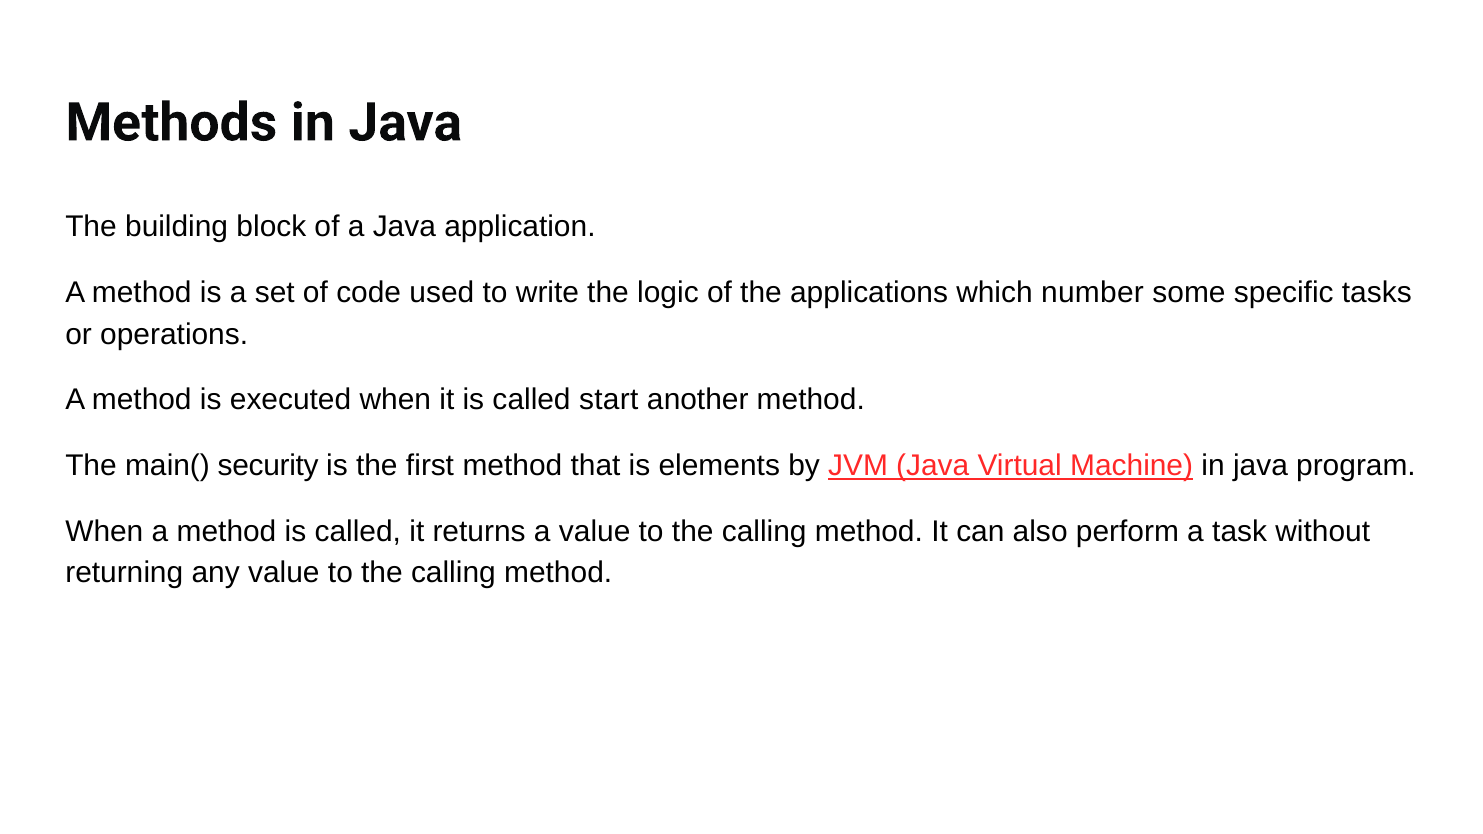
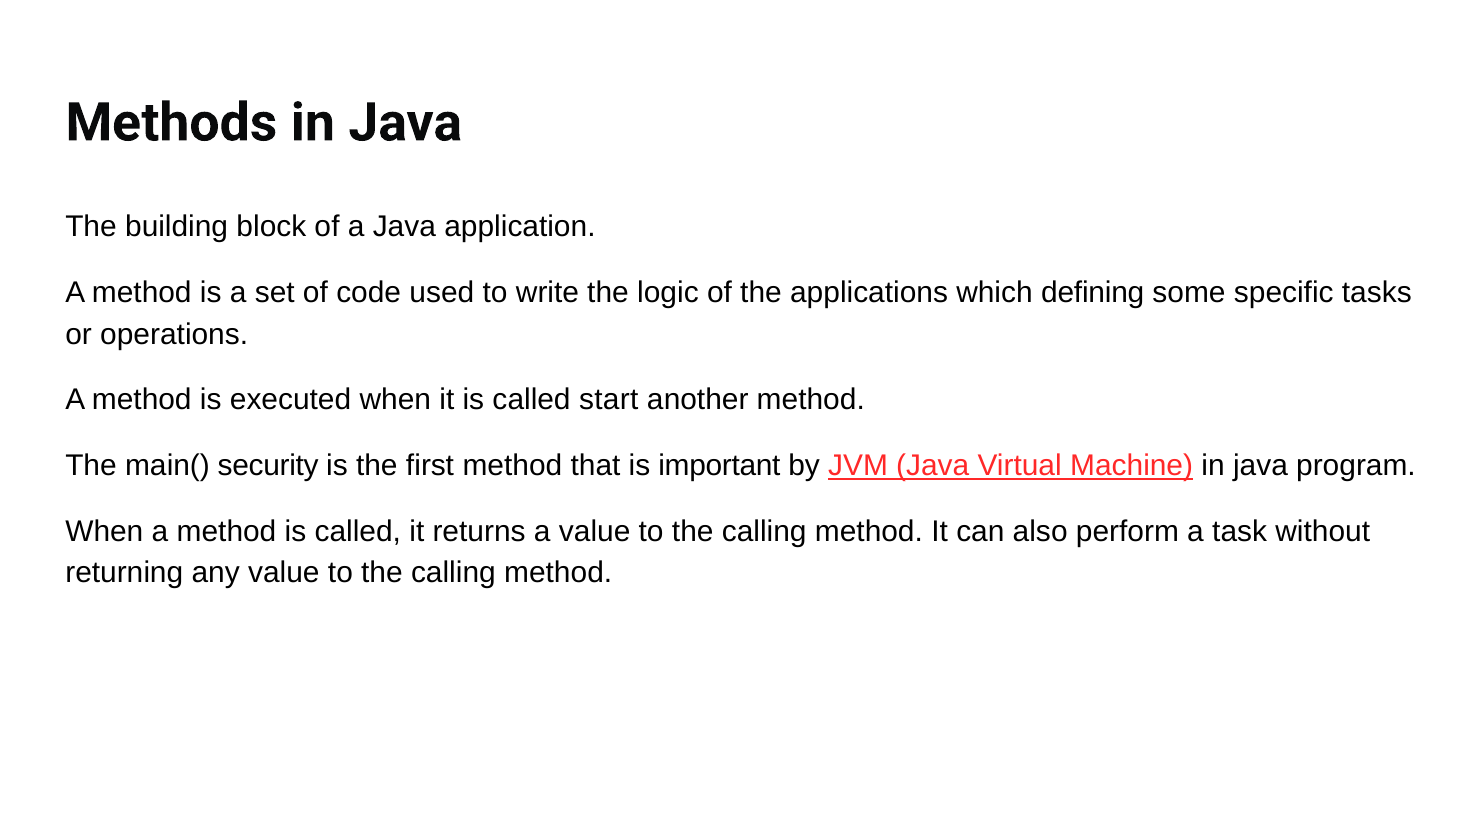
number: number -> defining
elements: elements -> important
